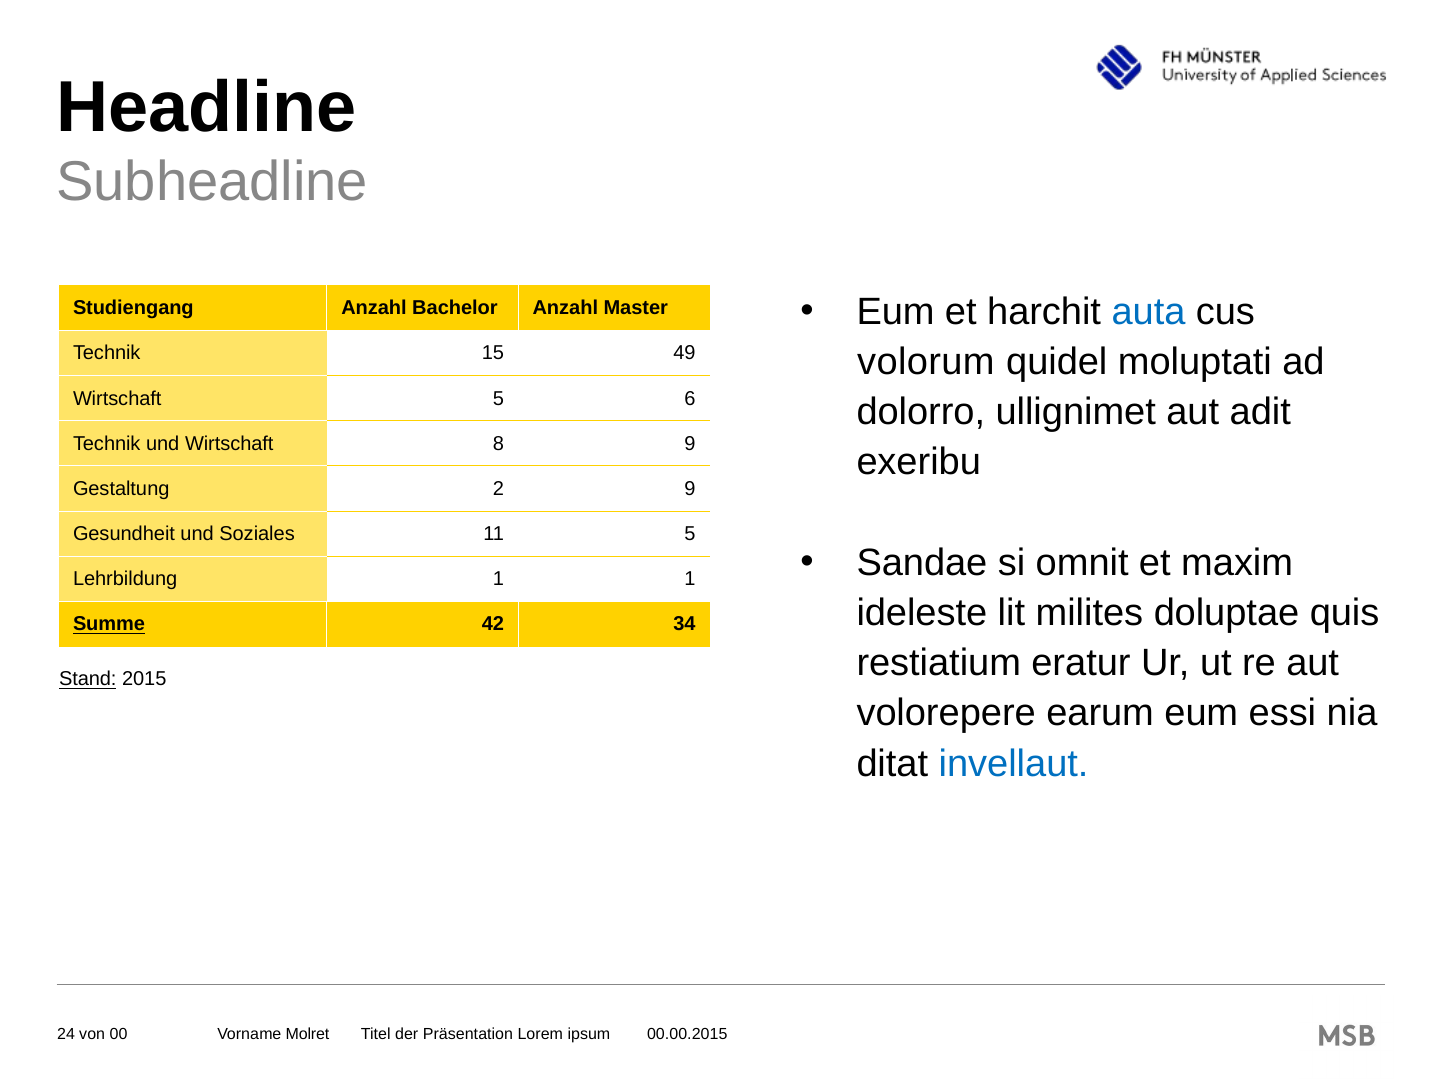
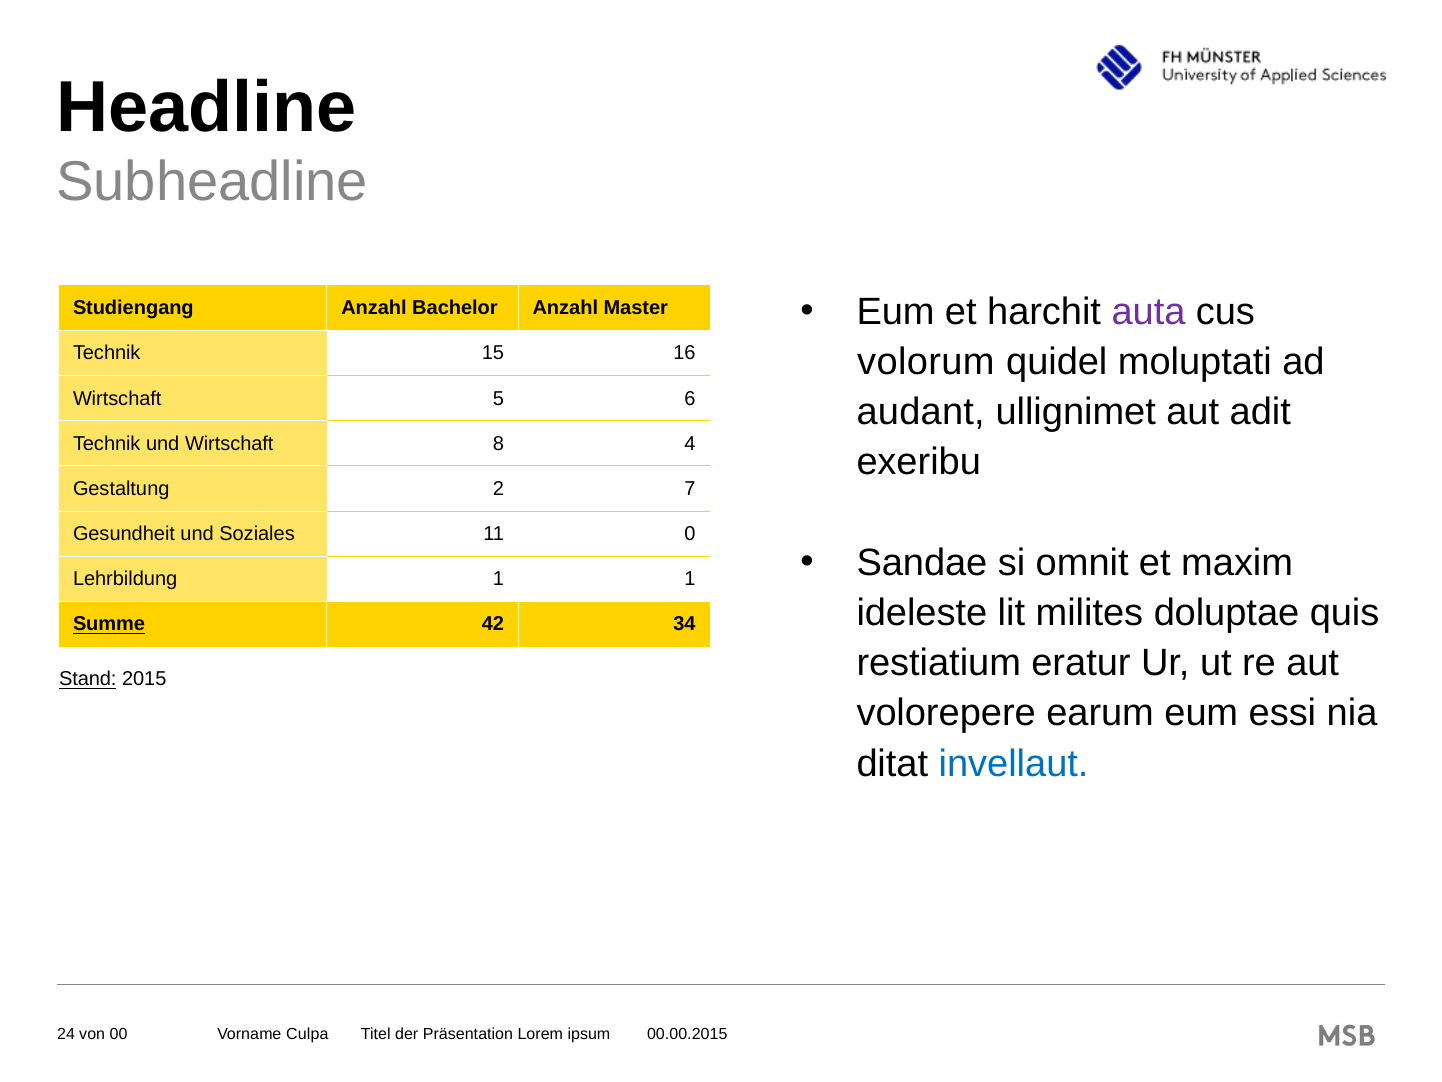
auta colour: blue -> purple
49: 49 -> 16
dolorro: dolorro -> audant
8 9: 9 -> 4
2 9: 9 -> 7
11 5: 5 -> 0
Molret: Molret -> Culpa
